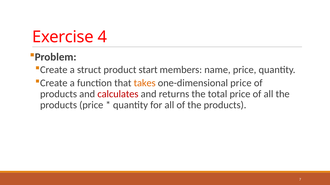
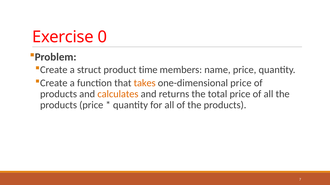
4: 4 -> 0
start: start -> time
calculates colour: red -> orange
